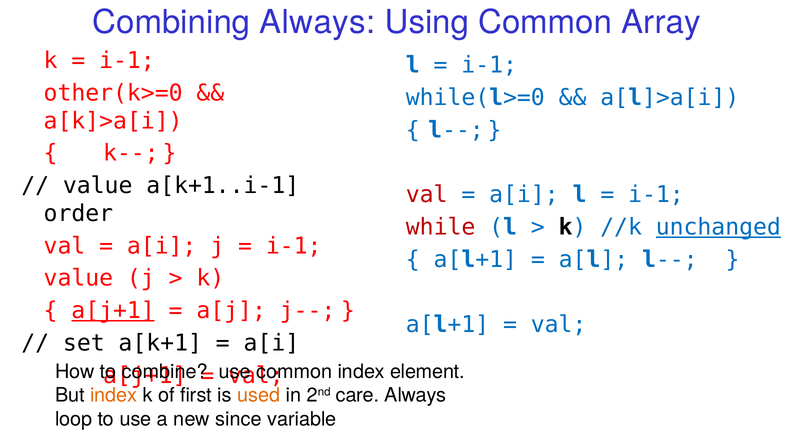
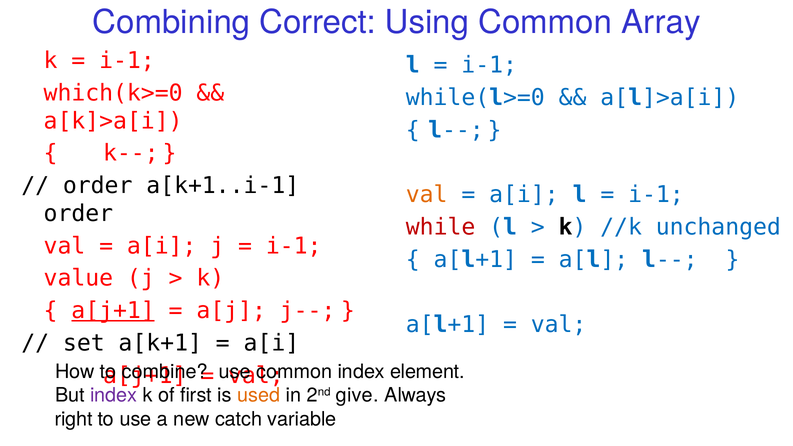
Combining Always: Always -> Correct
other(k>=0: other(k>=0 -> which(k>=0
value at (98, 186): value -> order
val at (427, 195) colour: red -> orange
unchanged underline: present -> none
index at (114, 395) colour: orange -> purple
care: care -> give
loop: loop -> right
since: since -> catch
